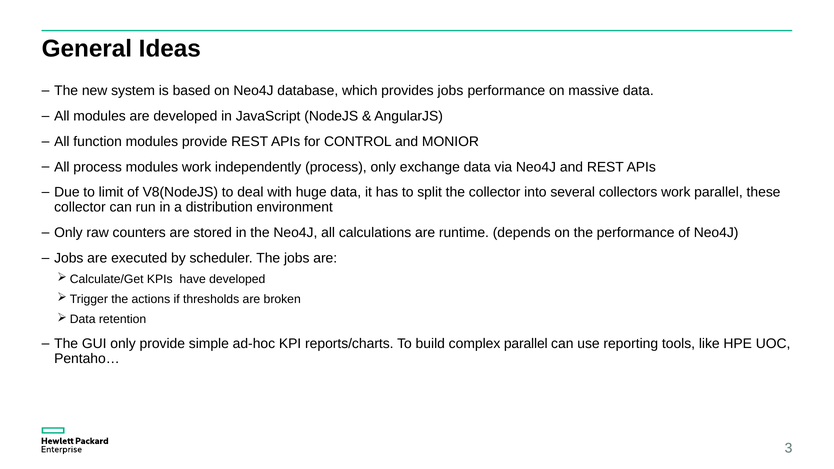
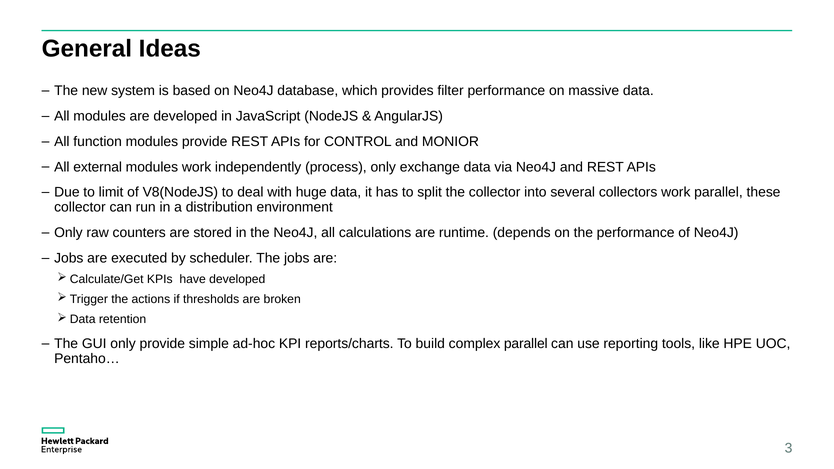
provides jobs: jobs -> filter
All process: process -> external
